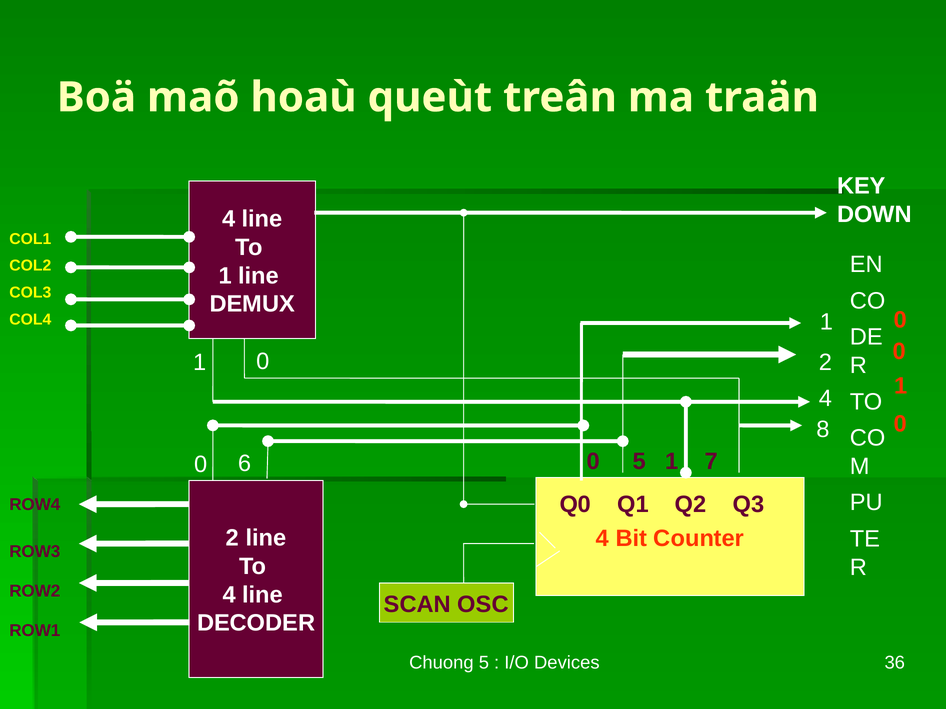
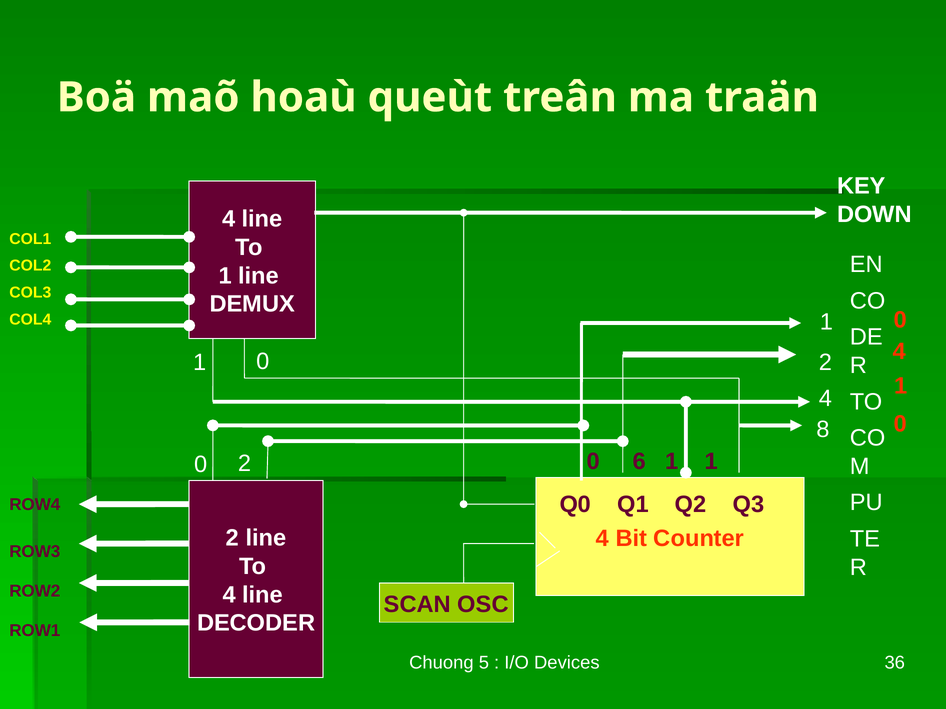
0 at (899, 352): 0 -> 4
0 5: 5 -> 6
1 7: 7 -> 1
0 6: 6 -> 2
